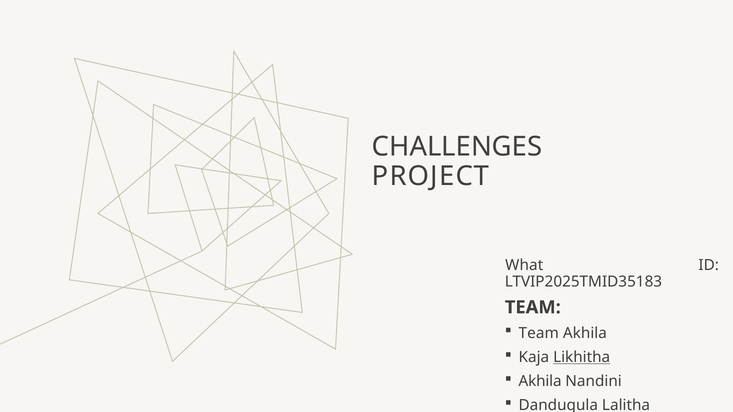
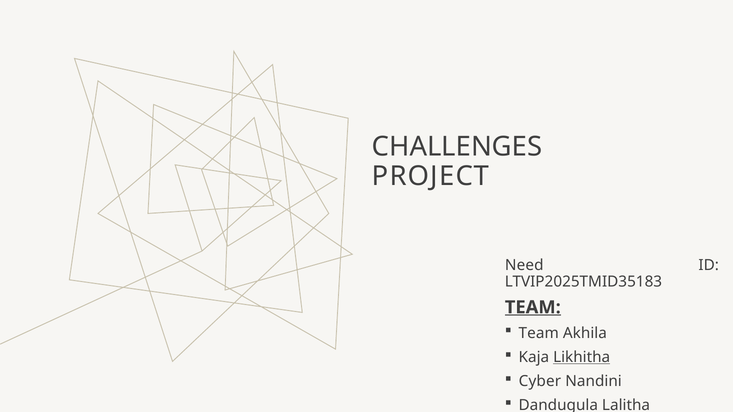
What: What -> Need
TEAM at (533, 308) underline: none -> present
Akhila at (540, 382): Akhila -> Cyber
